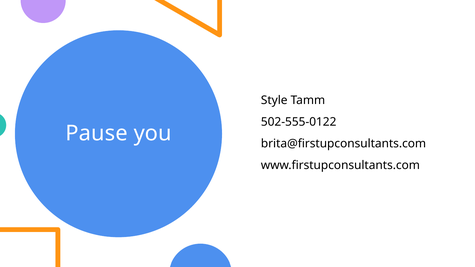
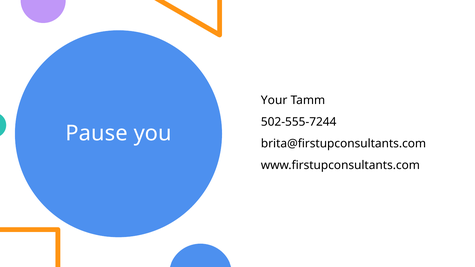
Style: Style -> Your
502-555-0122: 502-555-0122 -> 502-555-7244
